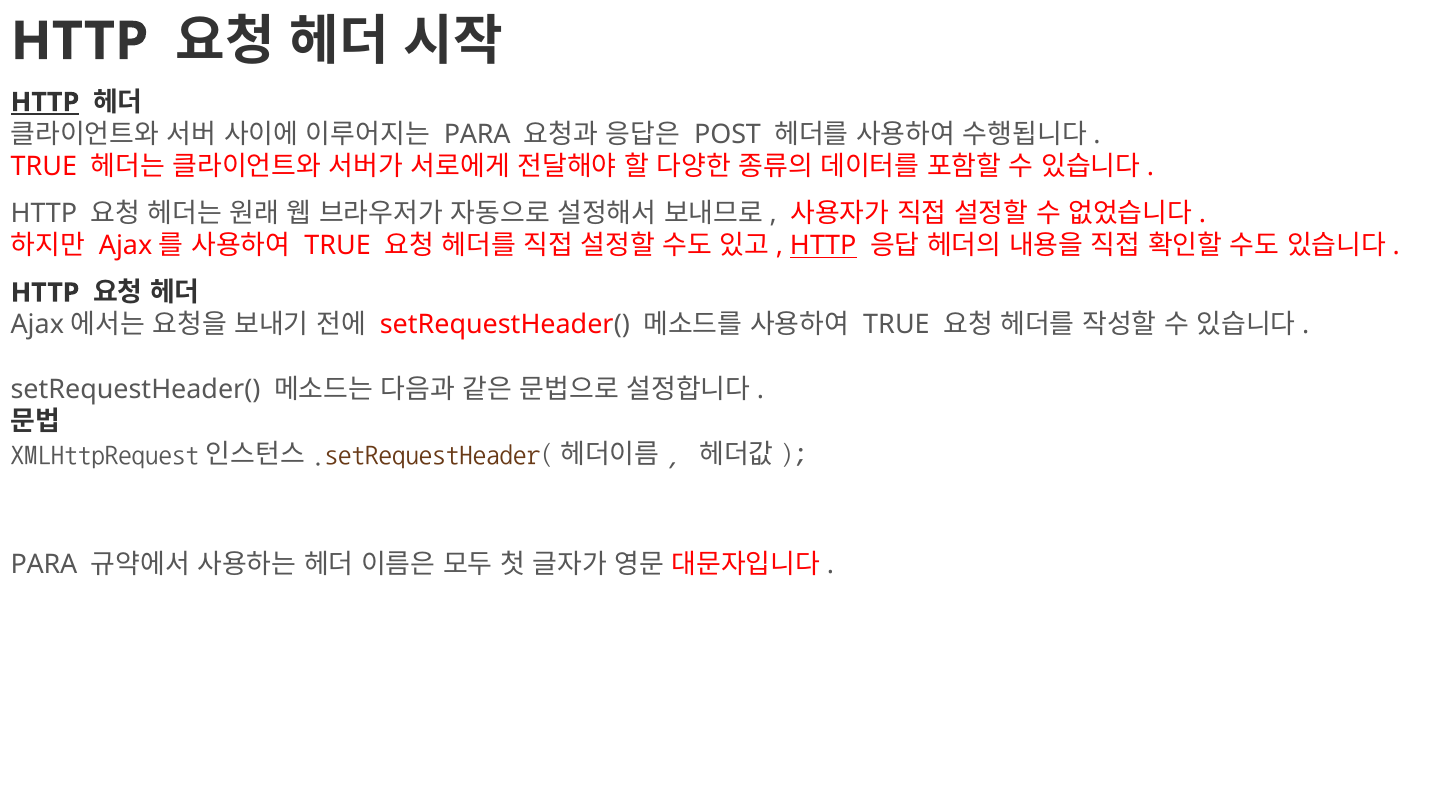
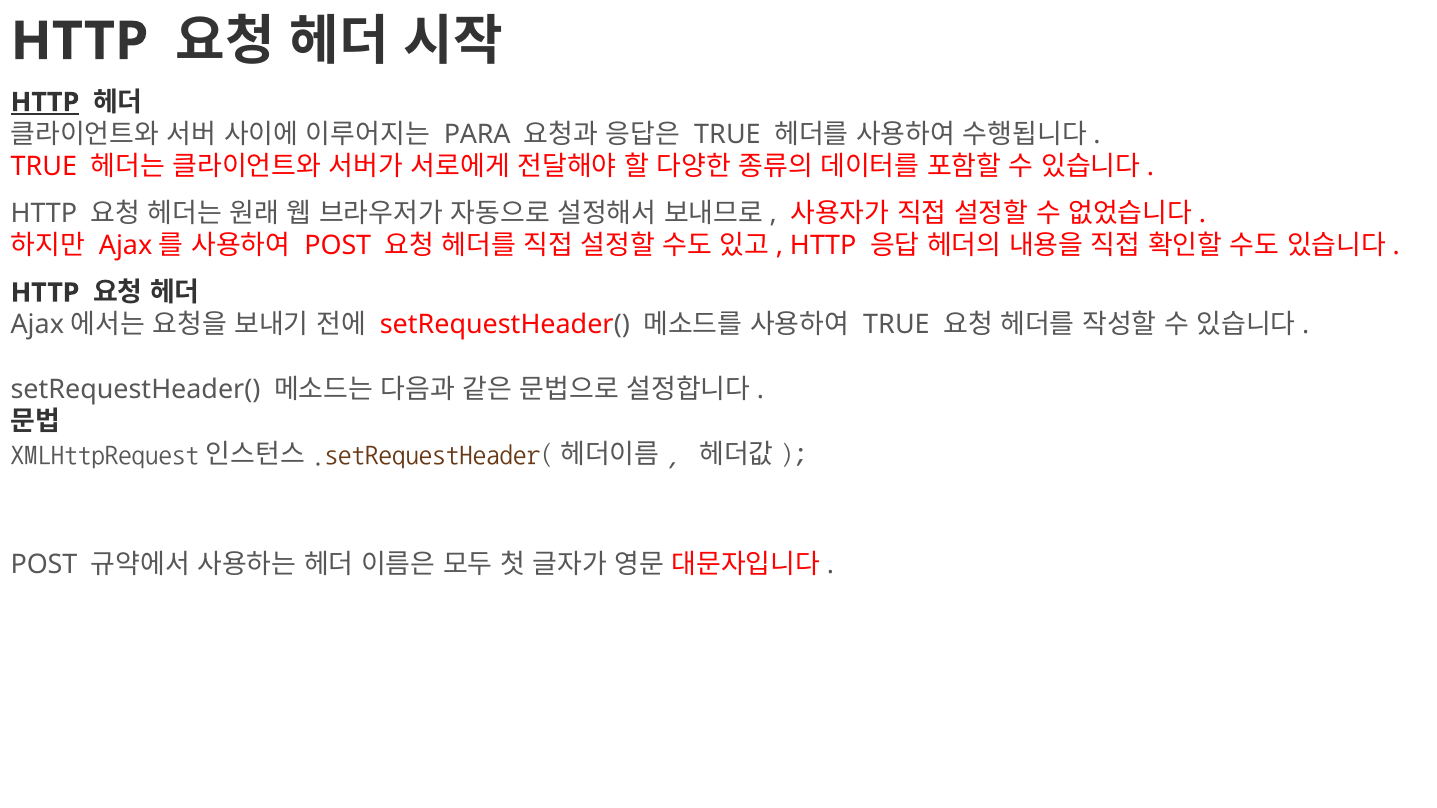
POST at (728, 135): POST -> TRUE
TRUE at (338, 246): TRUE -> POST
HTTP at (823, 246) underline: present -> none
PARA at (44, 565): PARA -> POST
